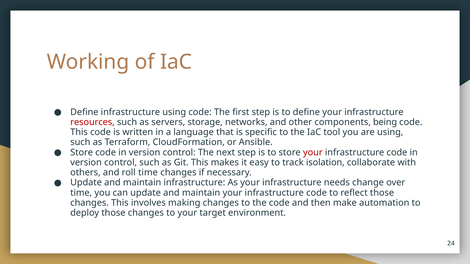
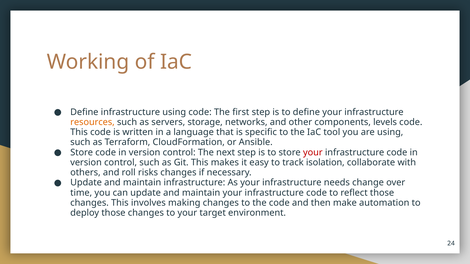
resources colour: red -> orange
being: being -> levels
roll time: time -> risks
